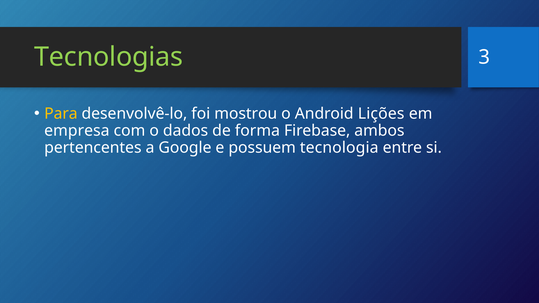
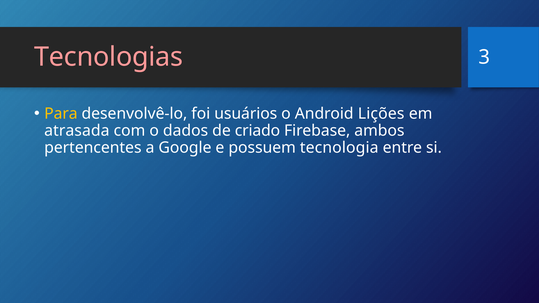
Tecnologias colour: light green -> pink
mostrou: mostrou -> usuários
empresa: empresa -> atrasada
forma: forma -> criado
